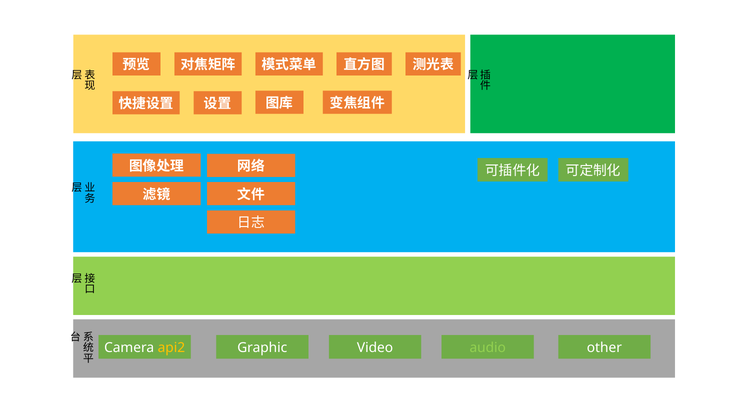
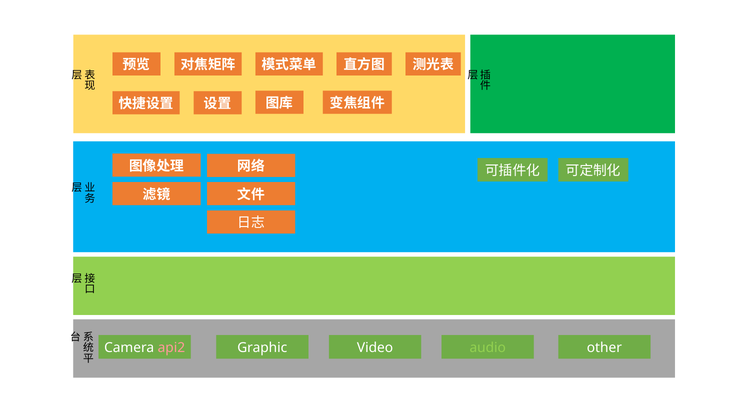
api2 colour: yellow -> pink
